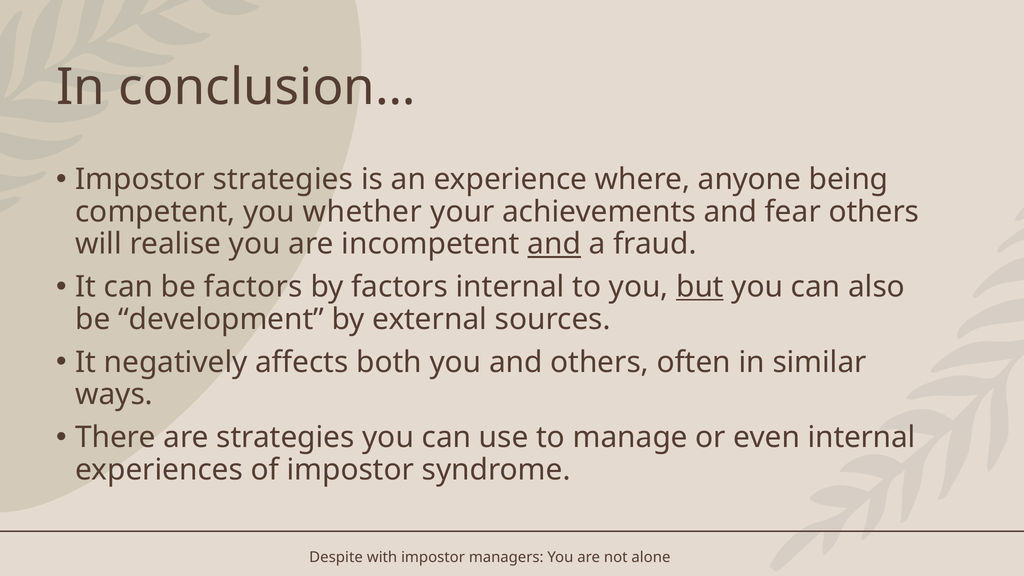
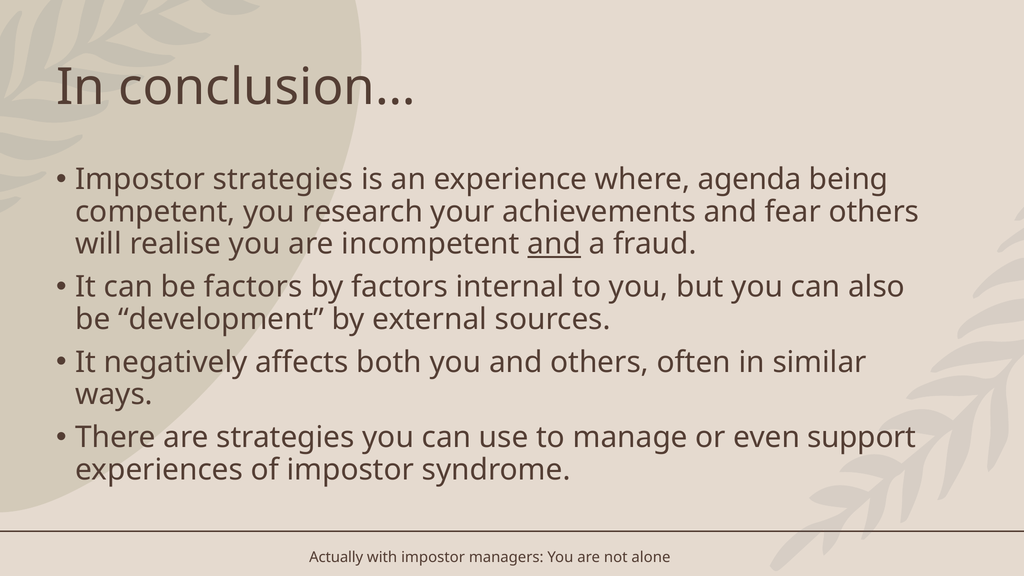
anyone: anyone -> agenda
whether: whether -> research
but underline: present -> none
even internal: internal -> support
Despite: Despite -> Actually
